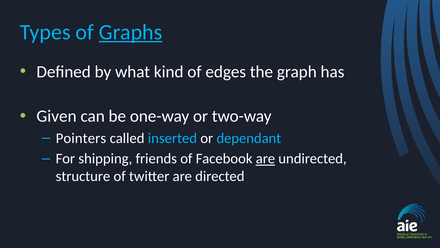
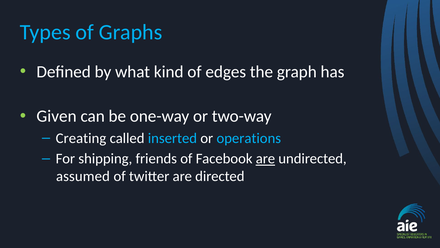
Graphs underline: present -> none
Pointers: Pointers -> Creating
dependant: dependant -> operations
structure: structure -> assumed
